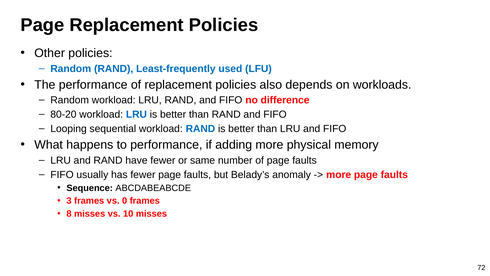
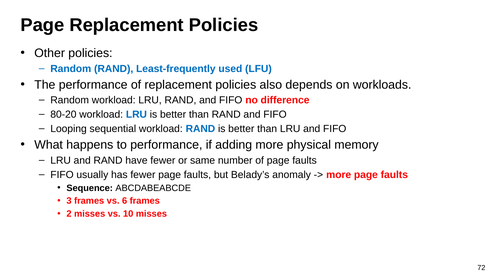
0: 0 -> 6
8: 8 -> 2
